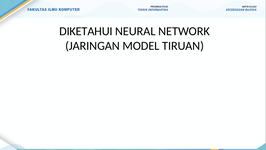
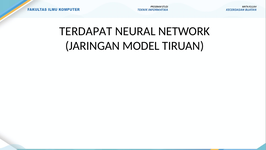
DIKETAHUI: DIKETAHUI -> TERDAPAT
